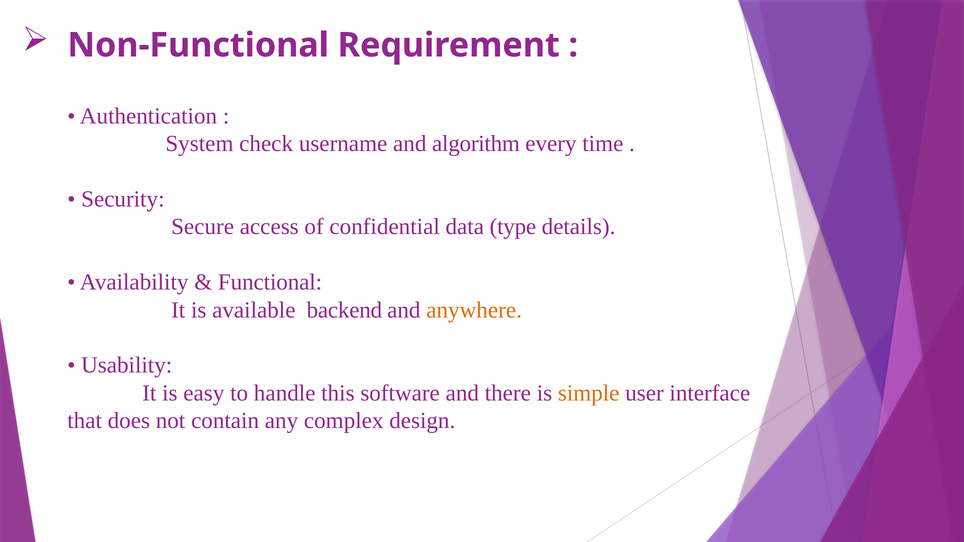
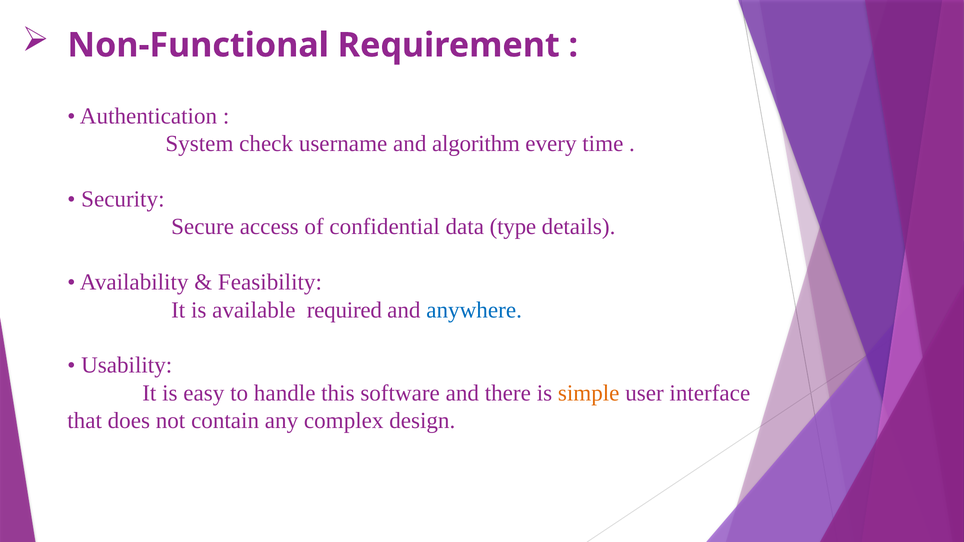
Functional: Functional -> Feasibility
backend: backend -> required
anywhere colour: orange -> blue
